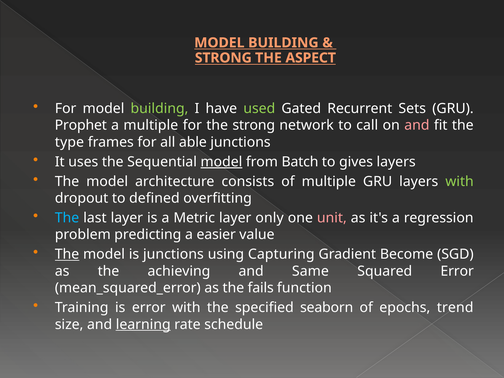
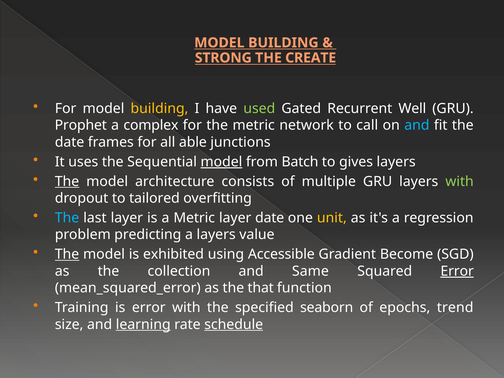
ASPECT: ASPECT -> CREATE
building at (159, 108) colour: light green -> yellow
Sets: Sets -> Well
a multiple: multiple -> complex
the strong: strong -> metric
and at (417, 125) colour: pink -> light blue
type at (69, 142): type -> date
The at (67, 181) underline: none -> present
defined: defined -> tailored
layer only: only -> date
unit colour: pink -> yellow
a easier: easier -> layers
is junctions: junctions -> exhibited
Capturing: Capturing -> Accessible
achieving: achieving -> collection
Error at (457, 271) underline: none -> present
fails: fails -> that
schedule underline: none -> present
